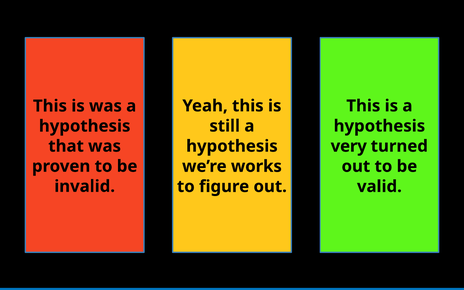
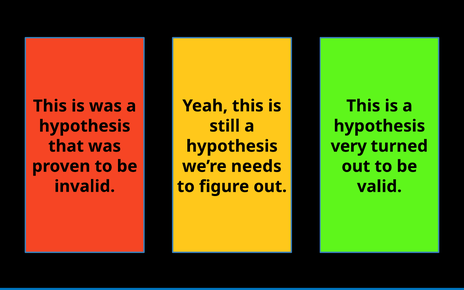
works: works -> needs
